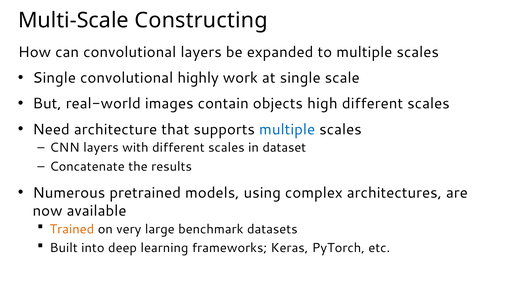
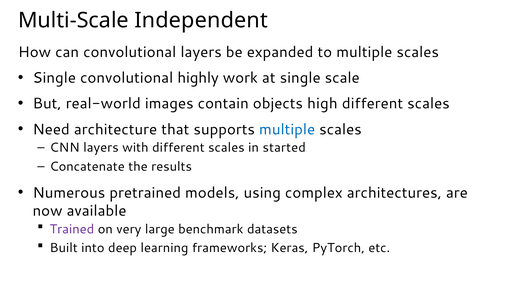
Constructing: Constructing -> Independent
dataset: dataset -> started
Trained colour: orange -> purple
